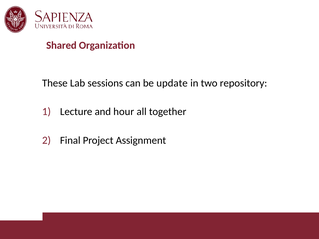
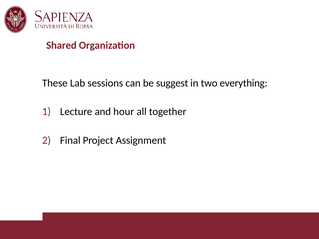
update: update -> suggest
repository: repository -> everything
